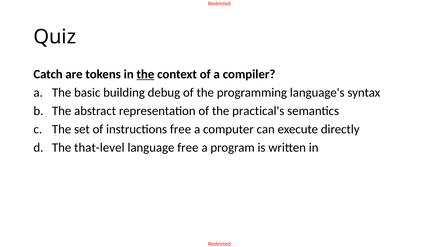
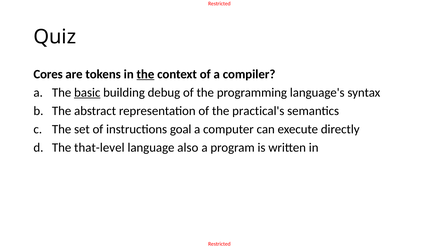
Catch: Catch -> Cores
basic underline: none -> present
instructions free: free -> goal
language free: free -> also
